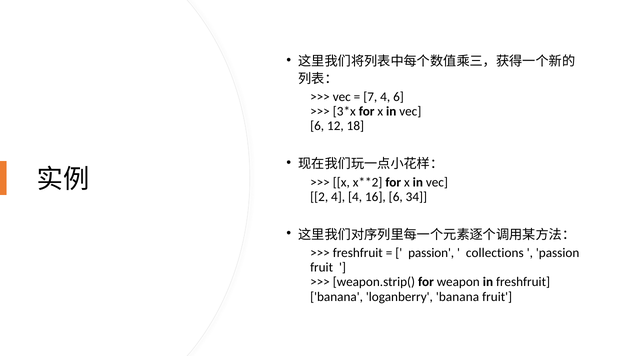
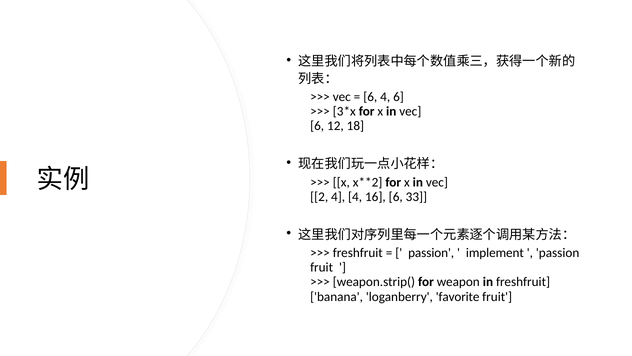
7 at (370, 97): 7 -> 6
34: 34 -> 33
collections: collections -> implement
loganberry banana: banana -> favorite
